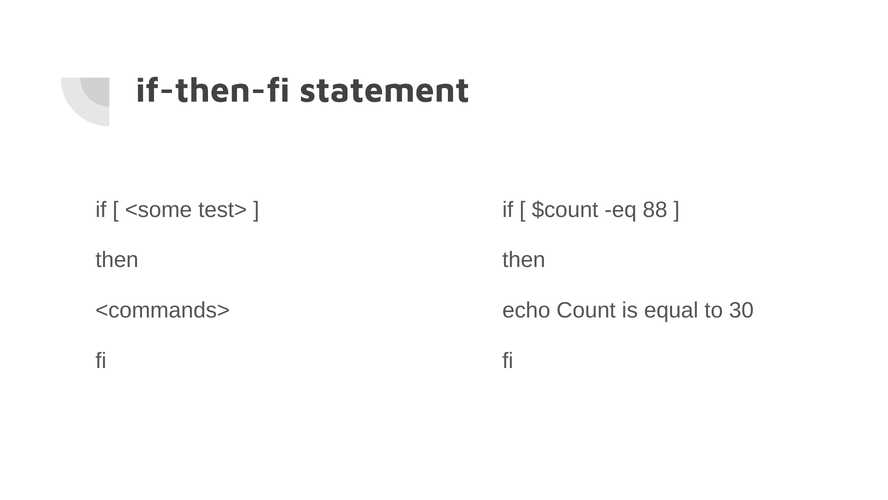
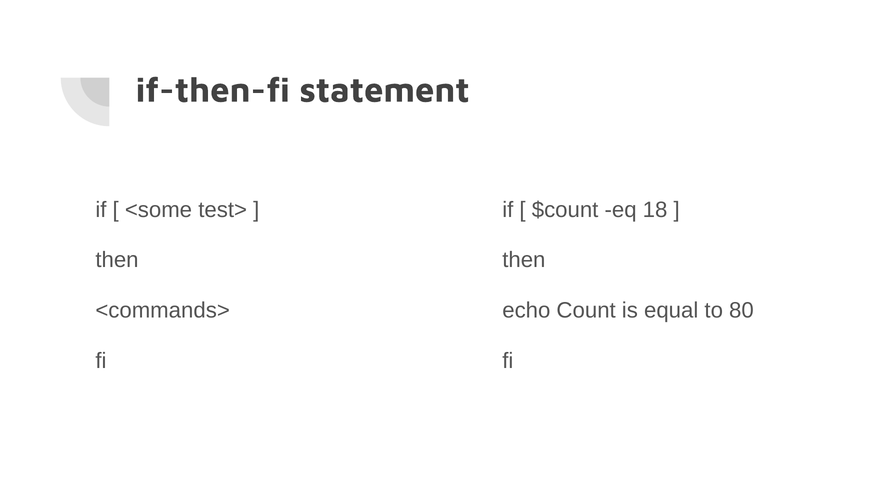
88: 88 -> 18
30: 30 -> 80
